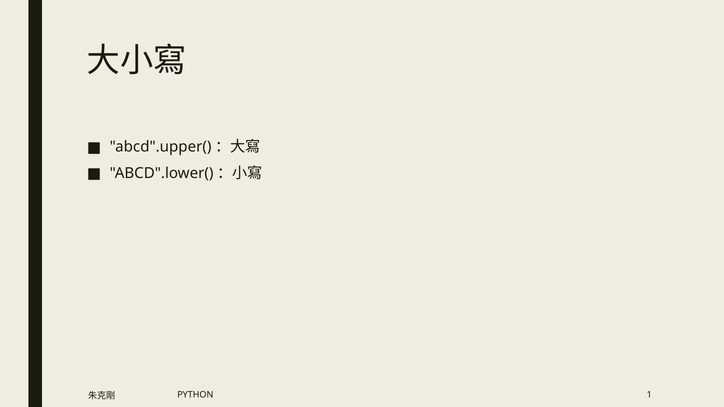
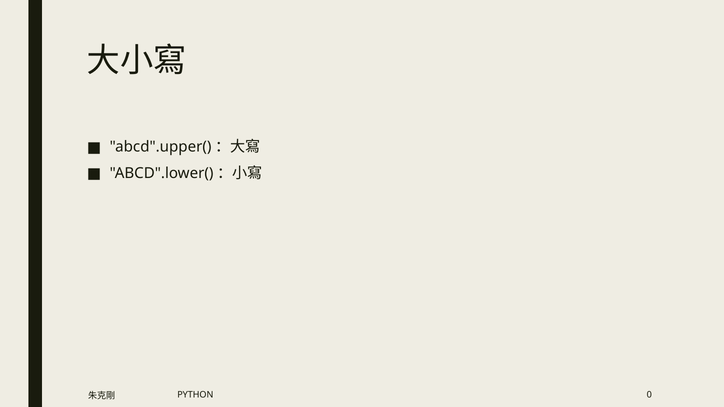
1: 1 -> 0
